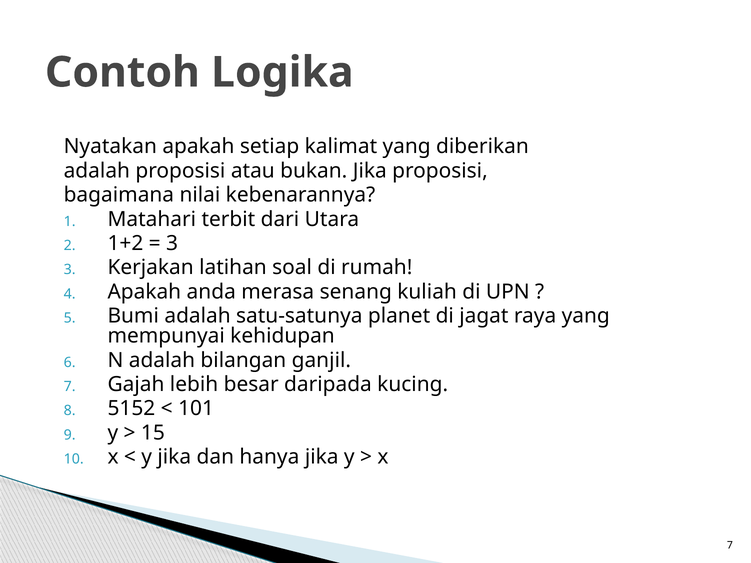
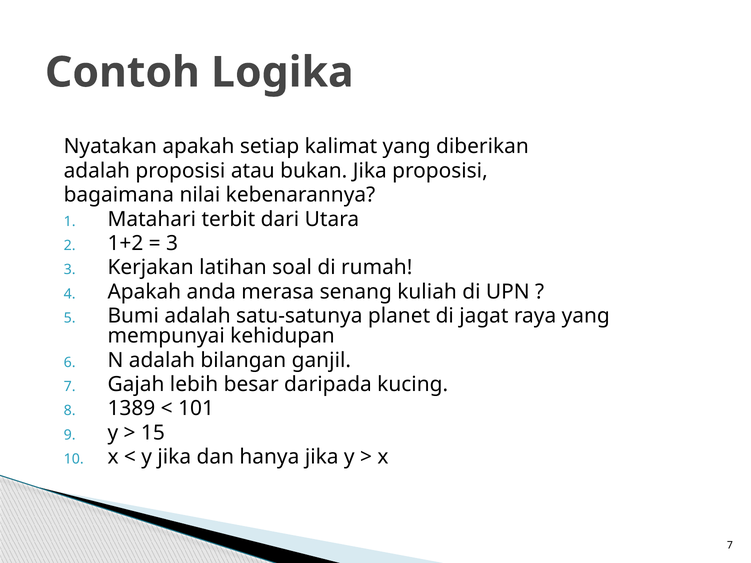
5152: 5152 -> 1389
